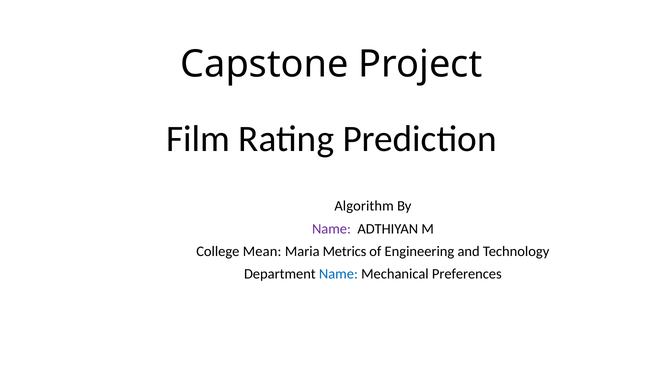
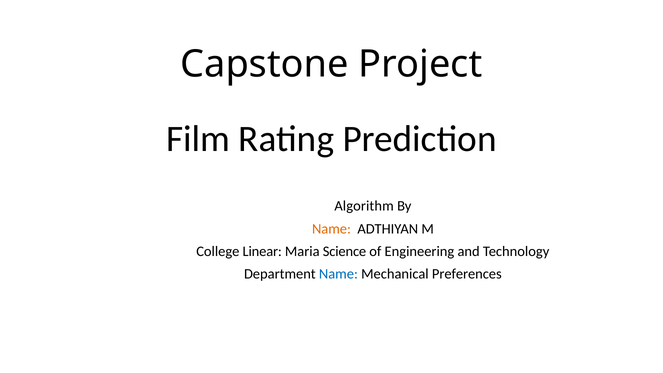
Name at (331, 229) colour: purple -> orange
Mean: Mean -> Linear
Metrics: Metrics -> Science
